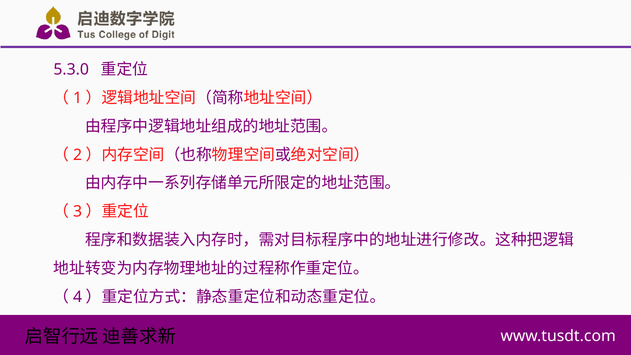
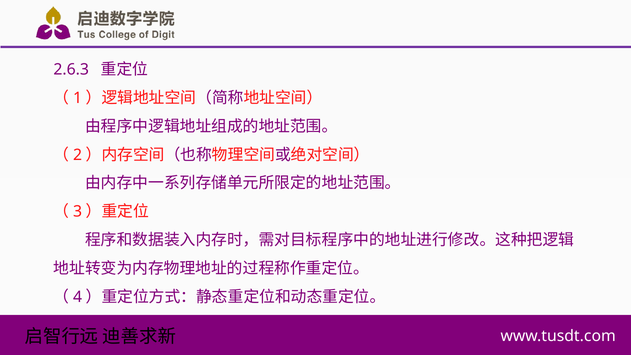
5.3.0: 5.3.0 -> 2.6.3
